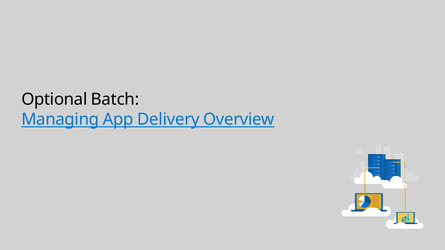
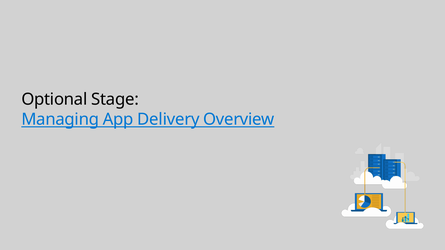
Batch: Batch -> Stage
